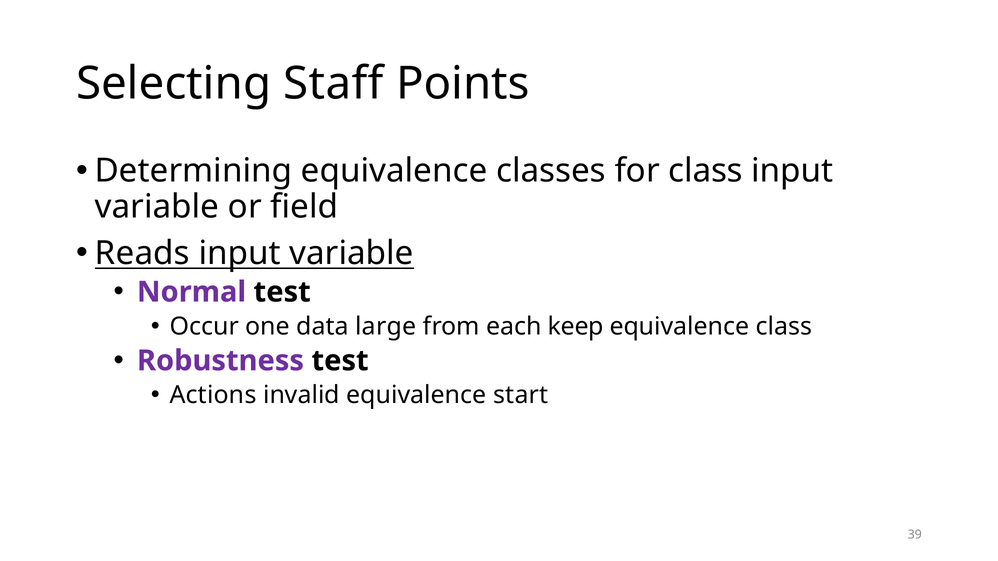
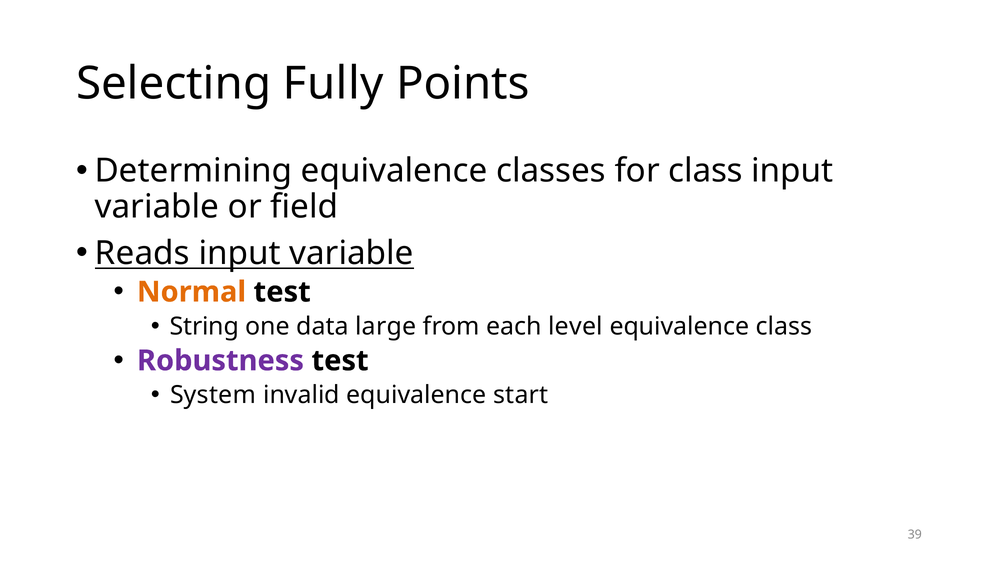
Staff: Staff -> Fully
Normal colour: purple -> orange
Occur: Occur -> String
keep: keep -> level
Actions: Actions -> System
